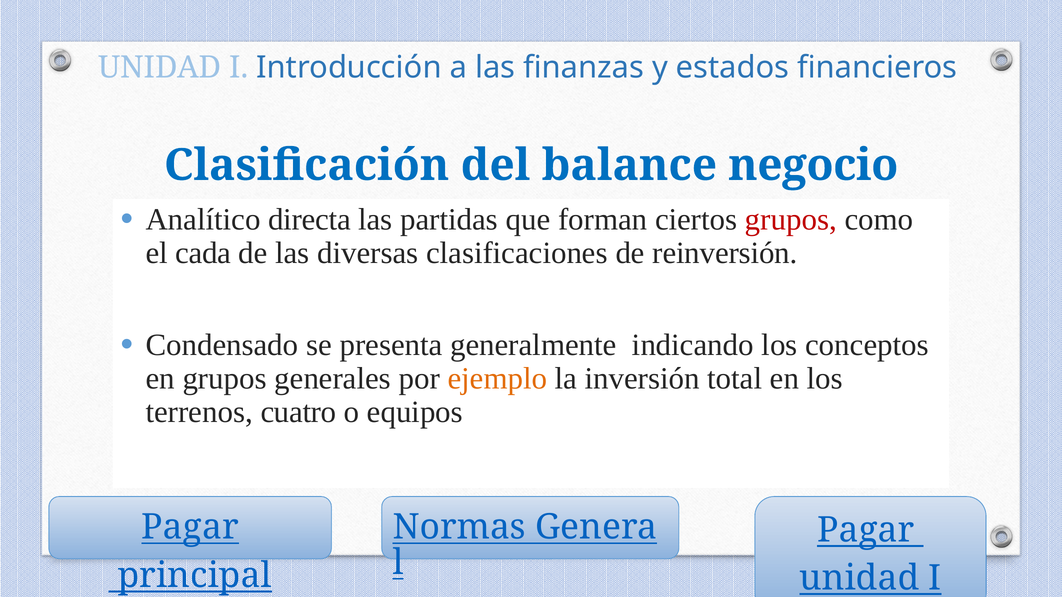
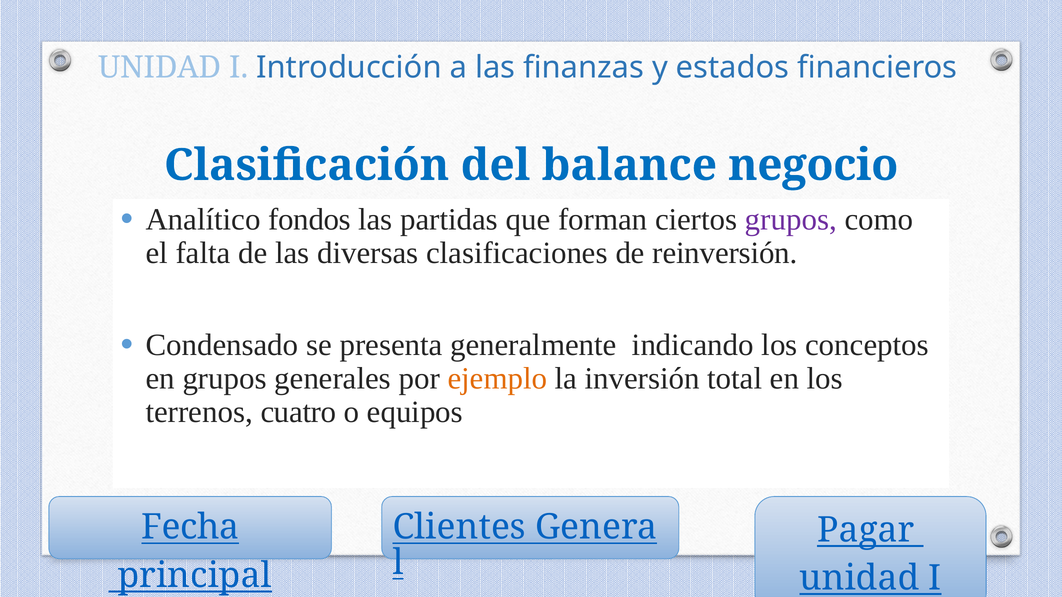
directa: directa -> fondos
grupos at (791, 220) colour: red -> purple
cada: cada -> falta
Pagar at (190, 528): Pagar -> Fecha
Normas: Normas -> Clientes
